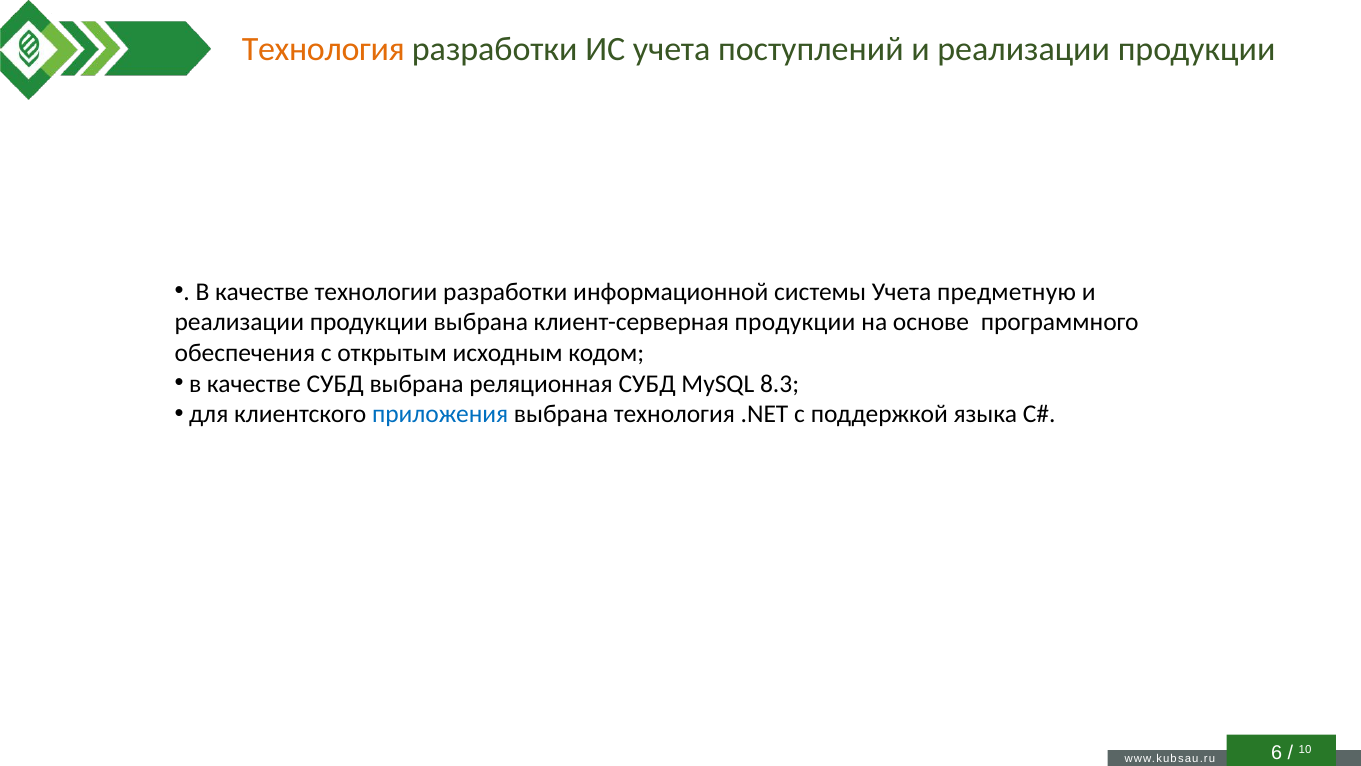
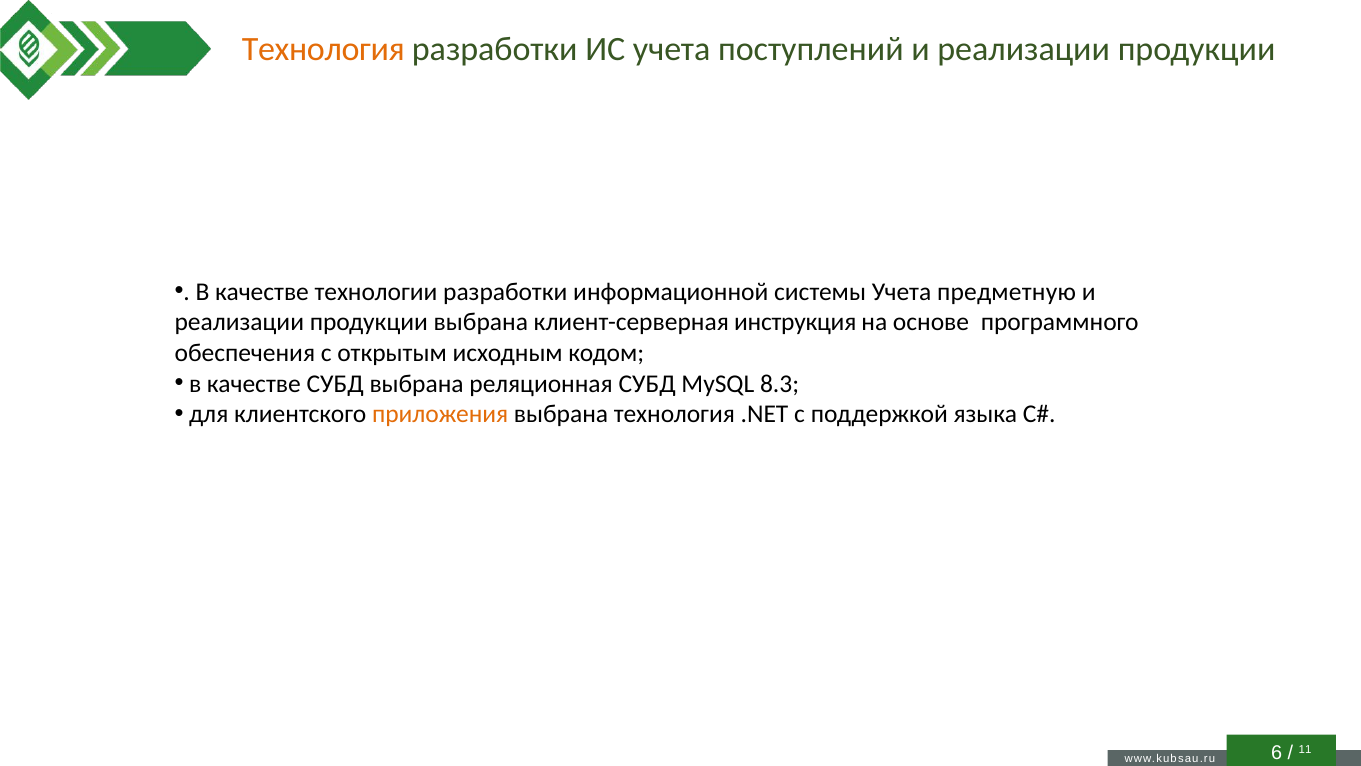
клиент-серверная продукции: продукции -> инструкция
приложения colour: blue -> orange
10: 10 -> 11
